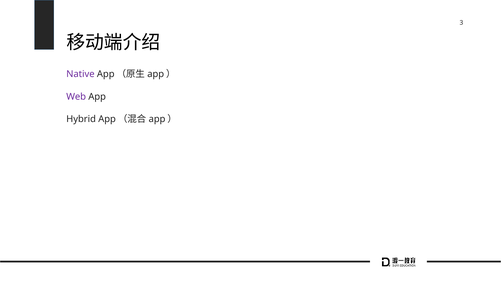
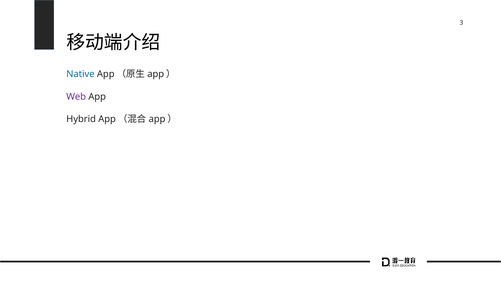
Native colour: purple -> blue
